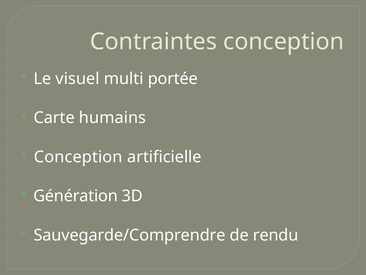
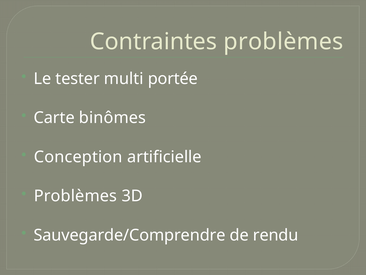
Contraintes conception: conception -> problèmes
visuel: visuel -> tester
humains: humains -> binômes
Génération at (76, 196): Génération -> Problèmes
